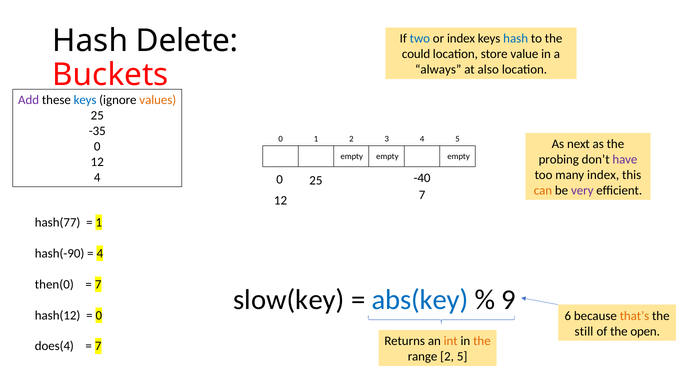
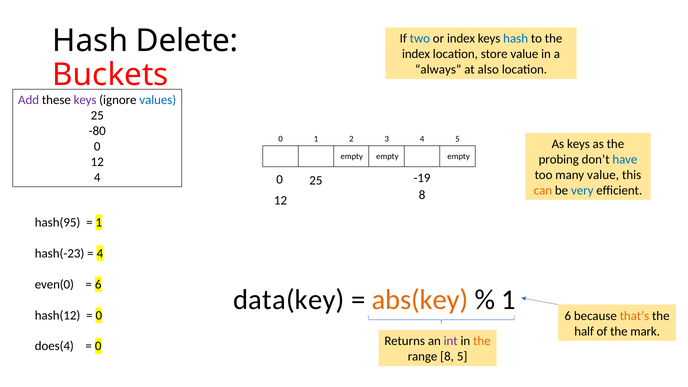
could at (416, 54): could -> index
keys at (85, 100) colour: blue -> purple
values colour: orange -> blue
-35: -35 -> -80
As next: next -> keys
have colour: purple -> blue
many index: index -> value
-40: -40 -> -19
very colour: purple -> blue
12 7: 7 -> 8
hash(77: hash(77 -> hash(95
hash(-90: hash(-90 -> hash(-23
then(0: then(0 -> even(0
7 at (98, 284): 7 -> 6
slow(key: slow(key -> data(key
abs(key colour: blue -> orange
9 at (509, 300): 9 -> 1
still: still -> half
open: open -> mark
int colour: orange -> purple
7 at (98, 346): 7 -> 0
range 2: 2 -> 8
